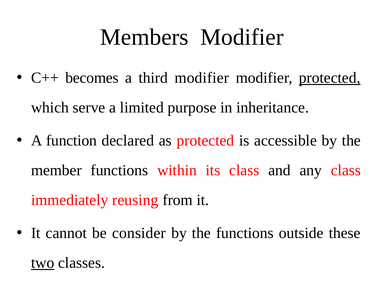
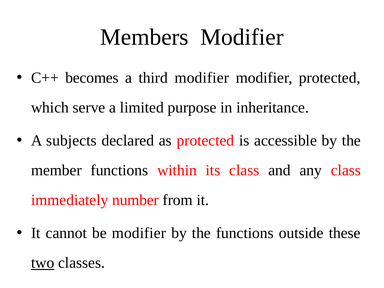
protected at (330, 78) underline: present -> none
function: function -> subjects
reusing: reusing -> number
be consider: consider -> modifier
